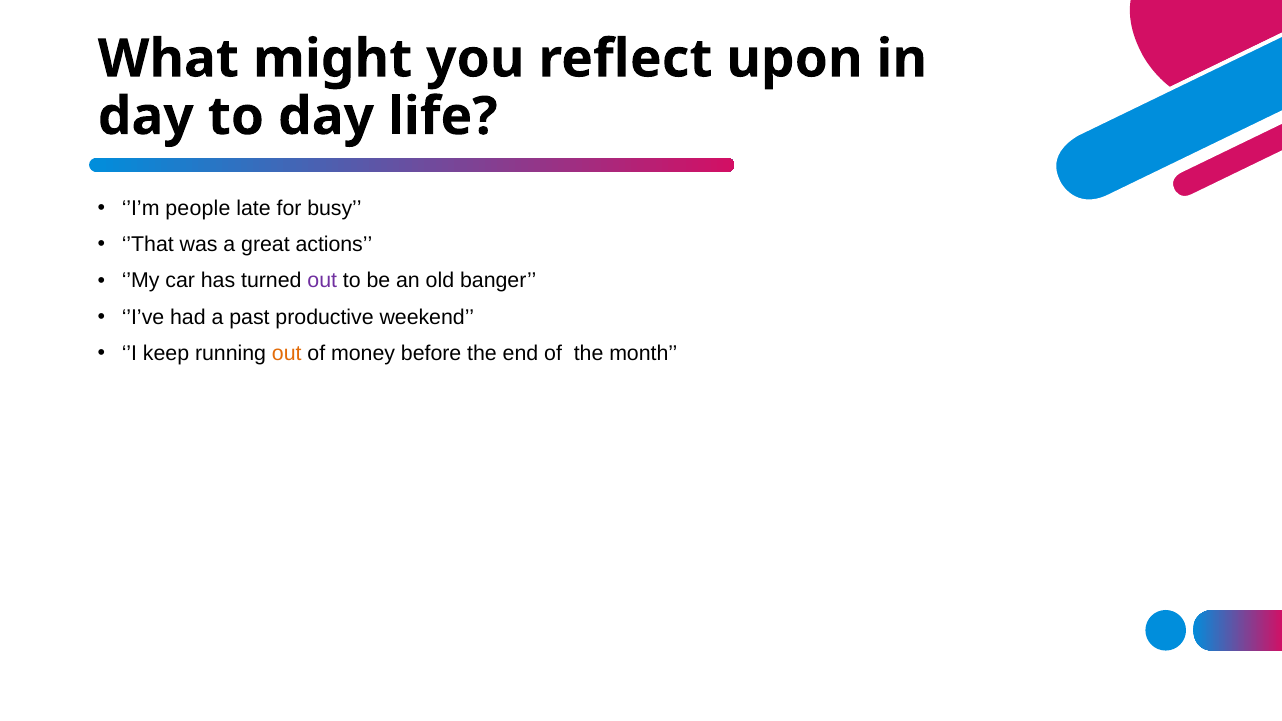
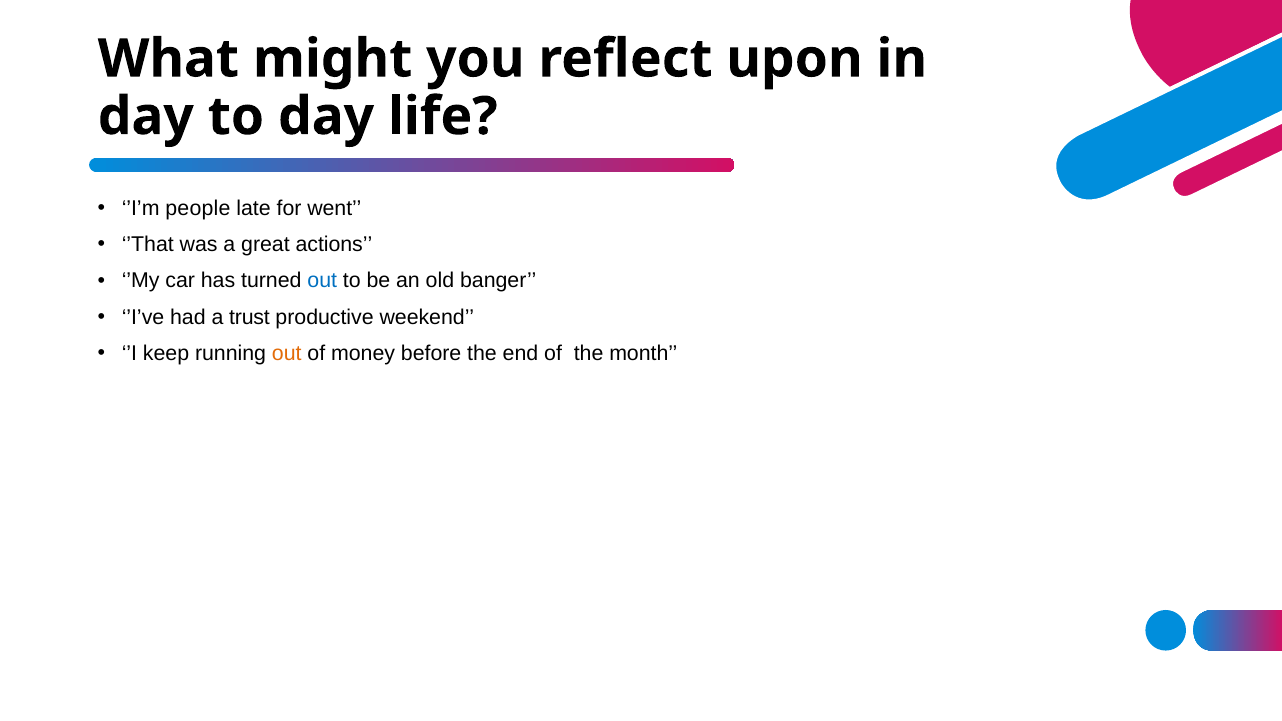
busy: busy -> went
out at (322, 281) colour: purple -> blue
past: past -> trust
